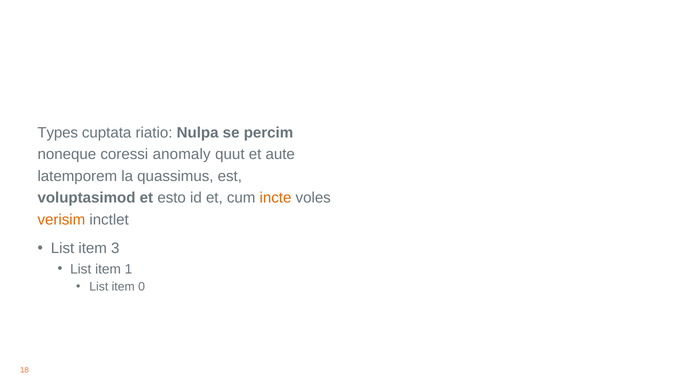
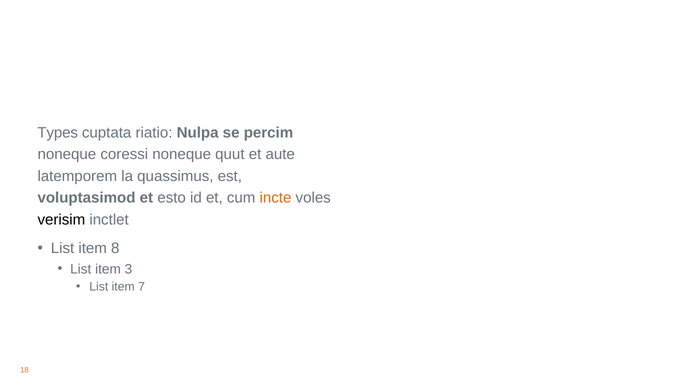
coressi anomaly: anomaly -> noneque
verisim colour: orange -> black
3: 3 -> 8
1: 1 -> 3
0: 0 -> 7
